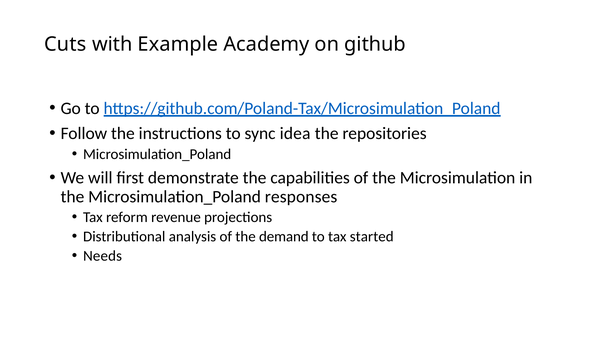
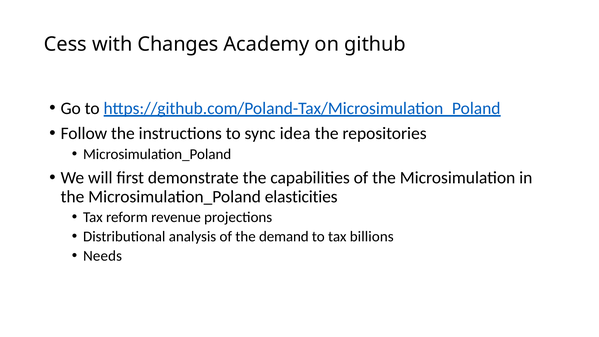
Cuts: Cuts -> Cess
Example: Example -> Changes
responses: responses -> elasticities
started: started -> billions
